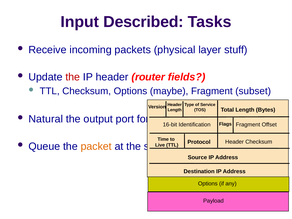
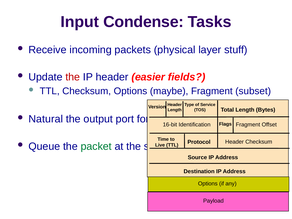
Described: Described -> Condense
router: router -> easier
packet colour: orange -> green
